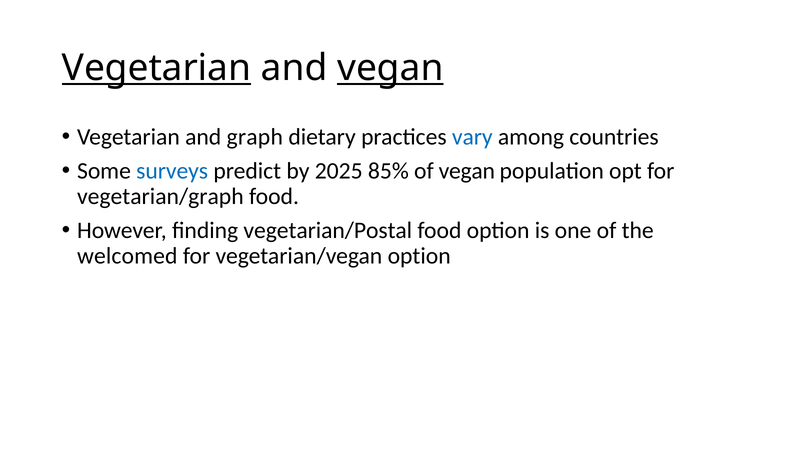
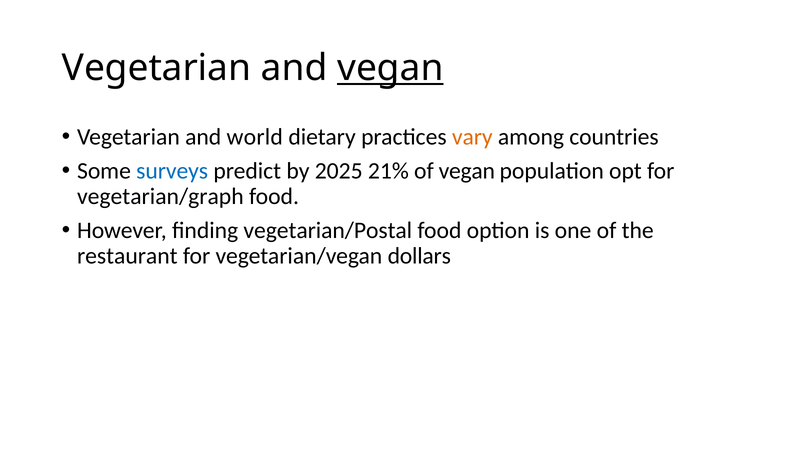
Vegetarian at (157, 68) underline: present -> none
graph: graph -> world
vary colour: blue -> orange
85%: 85% -> 21%
welcomed: welcomed -> restaurant
vegetarian/vegan option: option -> dollars
